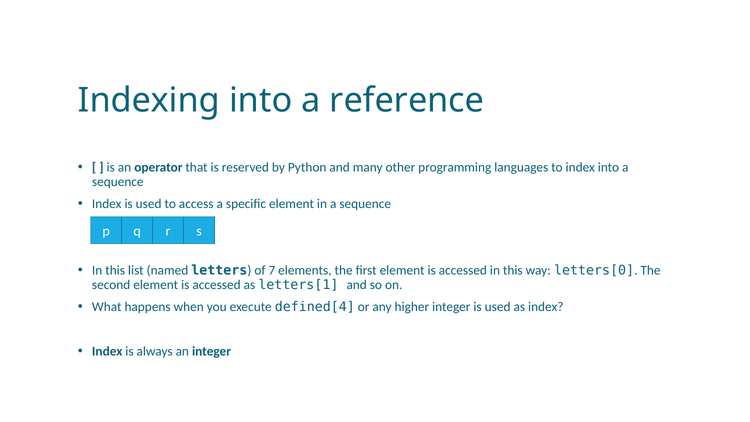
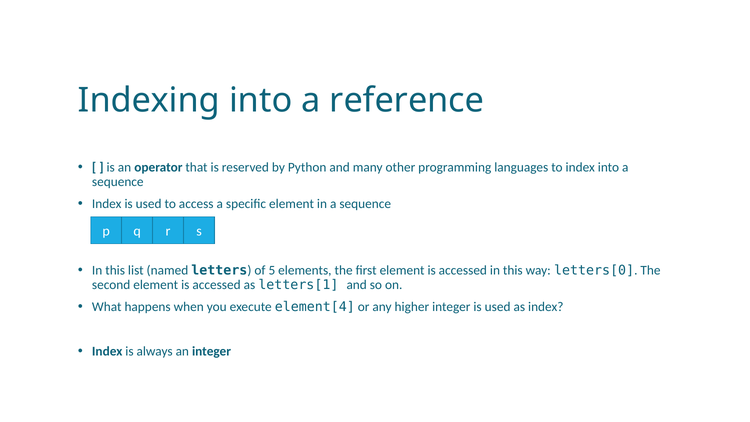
7: 7 -> 5
defined[4: defined[4 -> element[4
